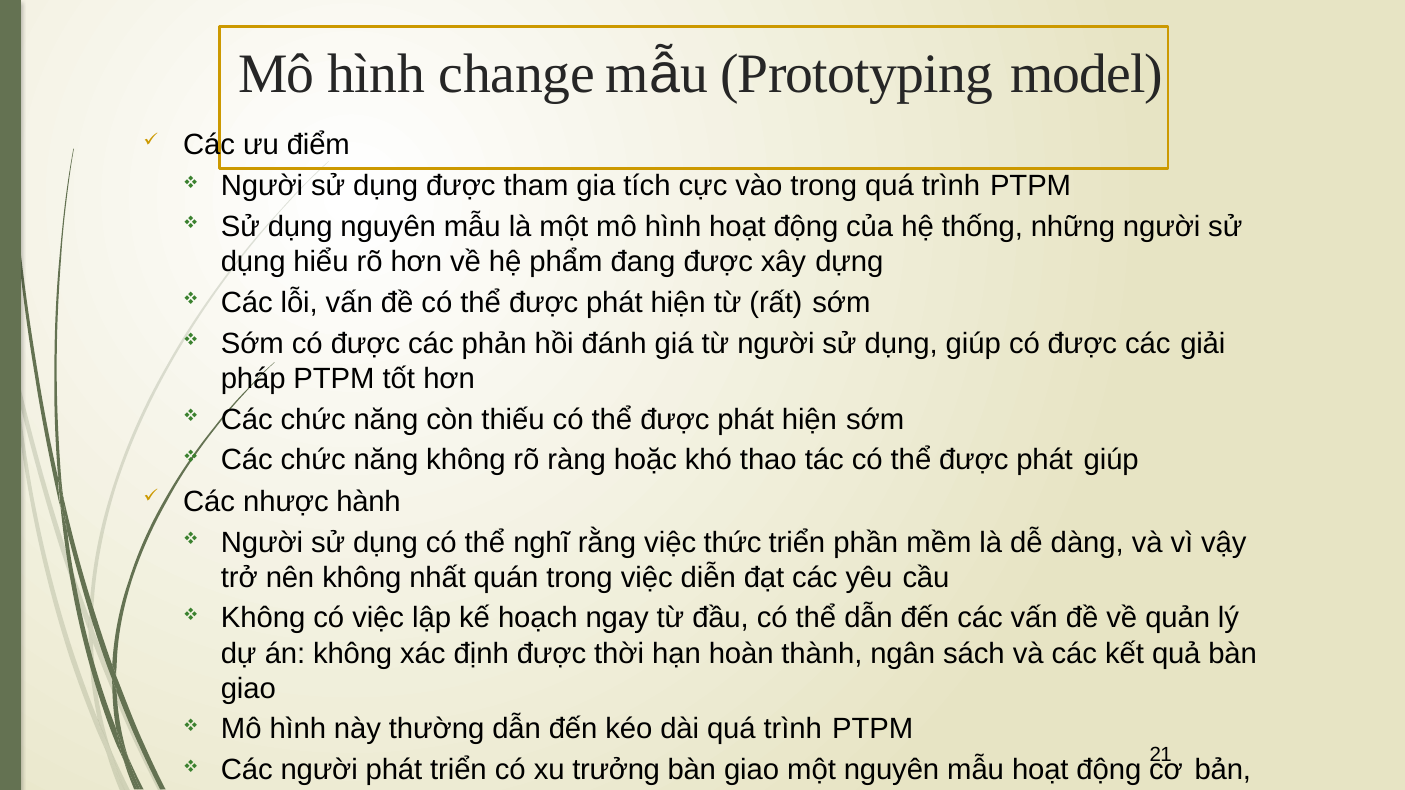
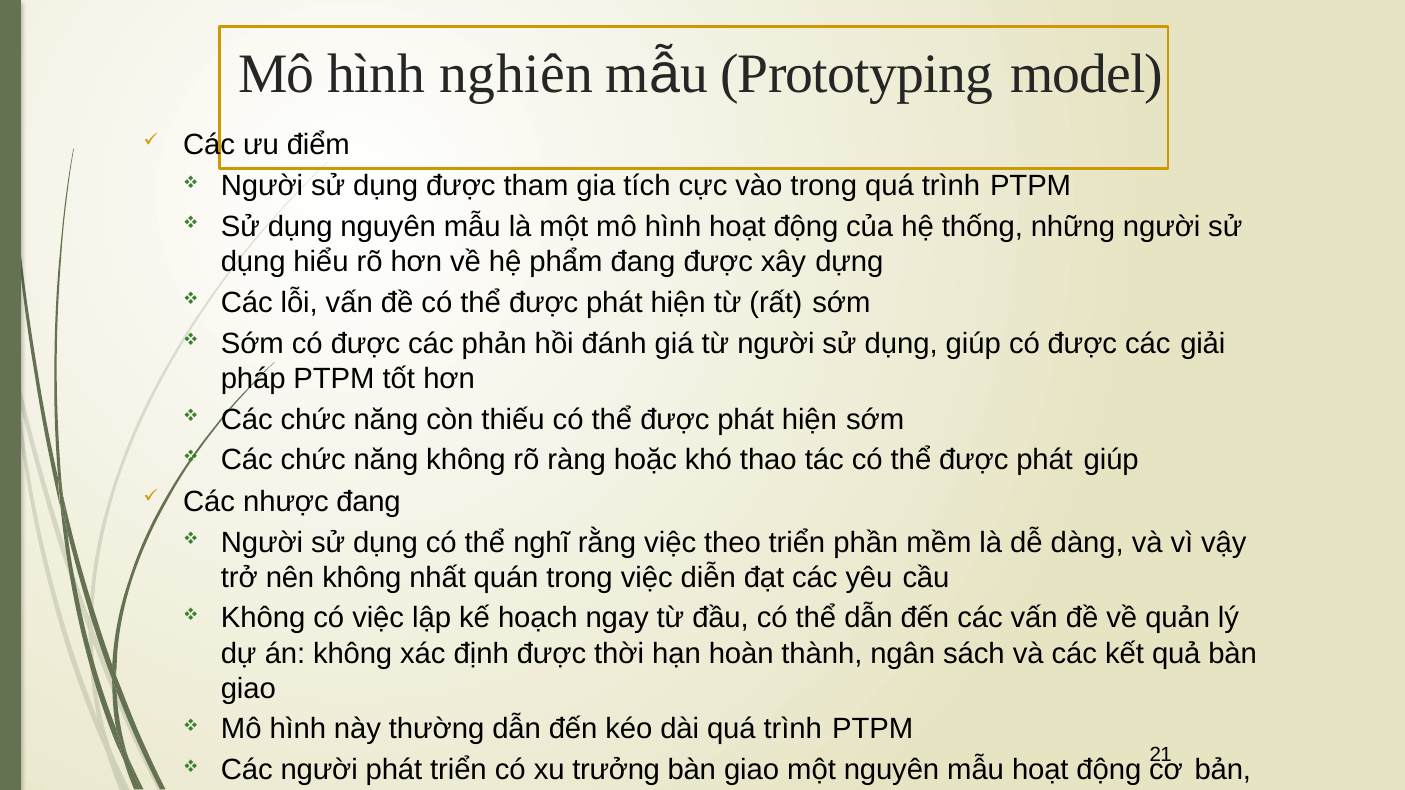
change: change -> nghiên
nhược hành: hành -> đang
thức: thức -> theo
